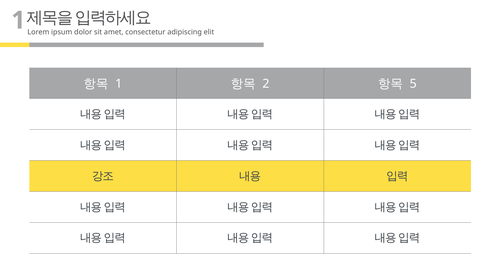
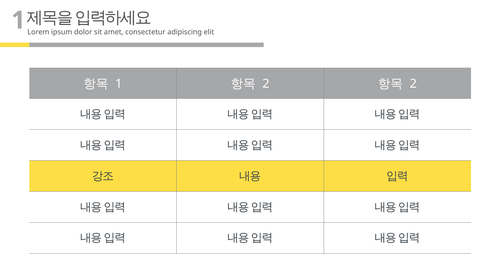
5 at (413, 84): 5 -> 2
